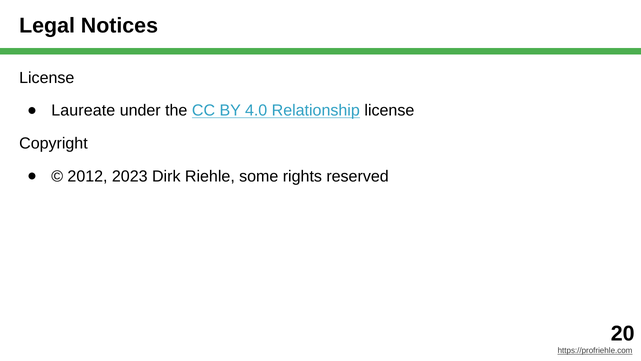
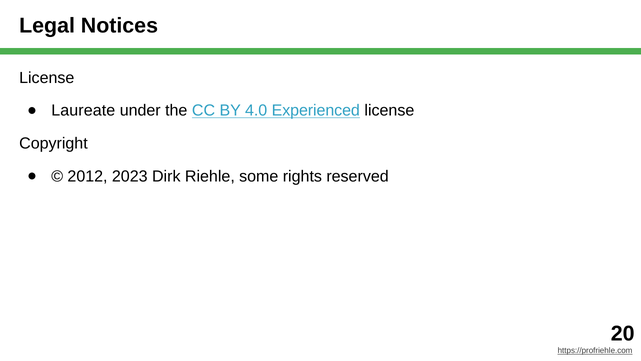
Relationship: Relationship -> Experienced
